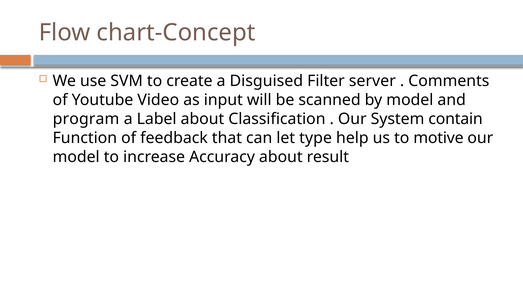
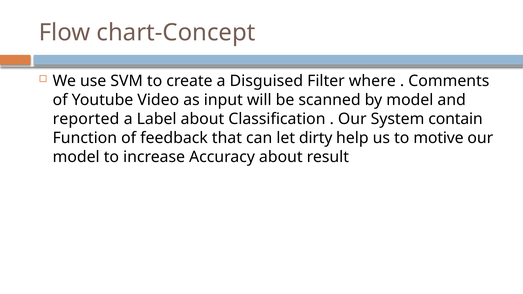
server: server -> where
program: program -> reported
type: type -> dirty
